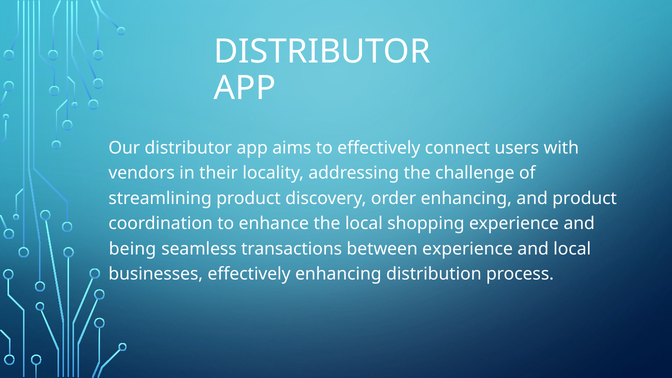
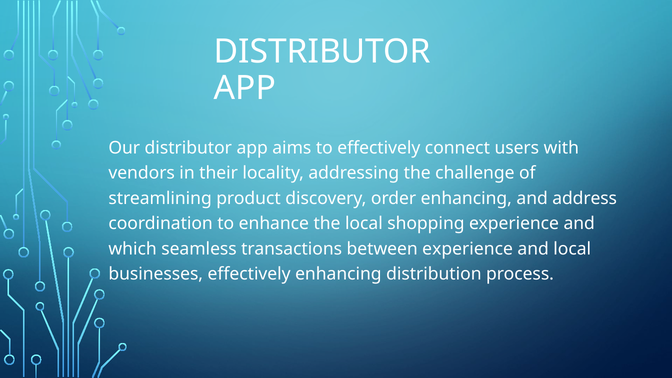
and product: product -> address
being: being -> which
